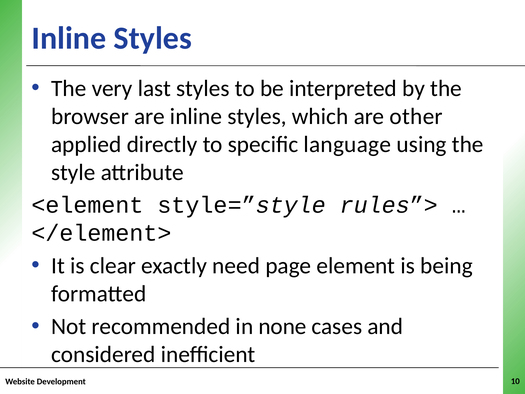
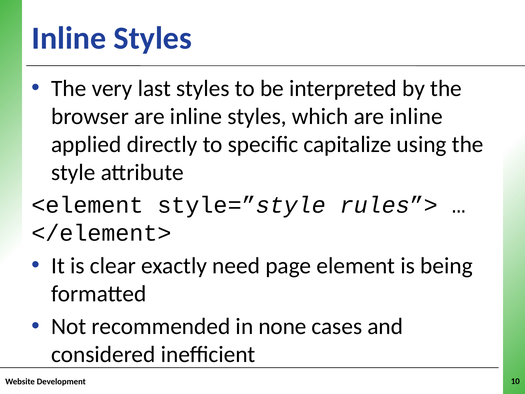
which are other: other -> inline
language: language -> capitalize
